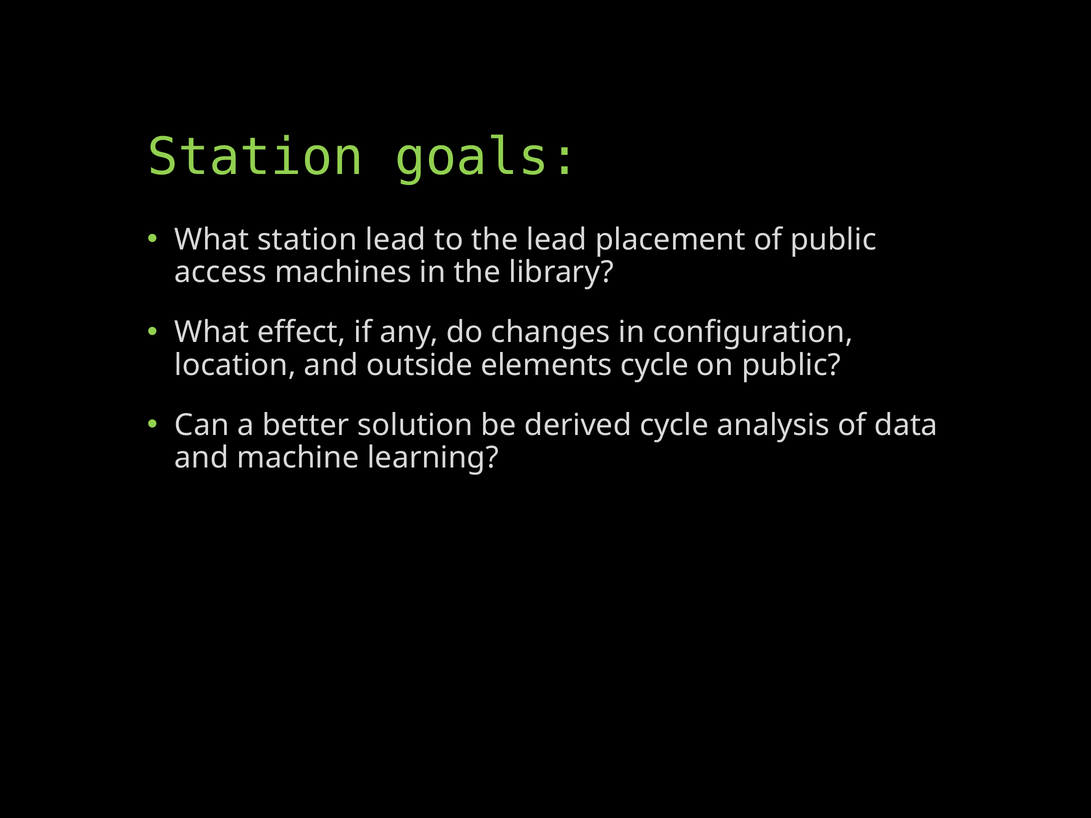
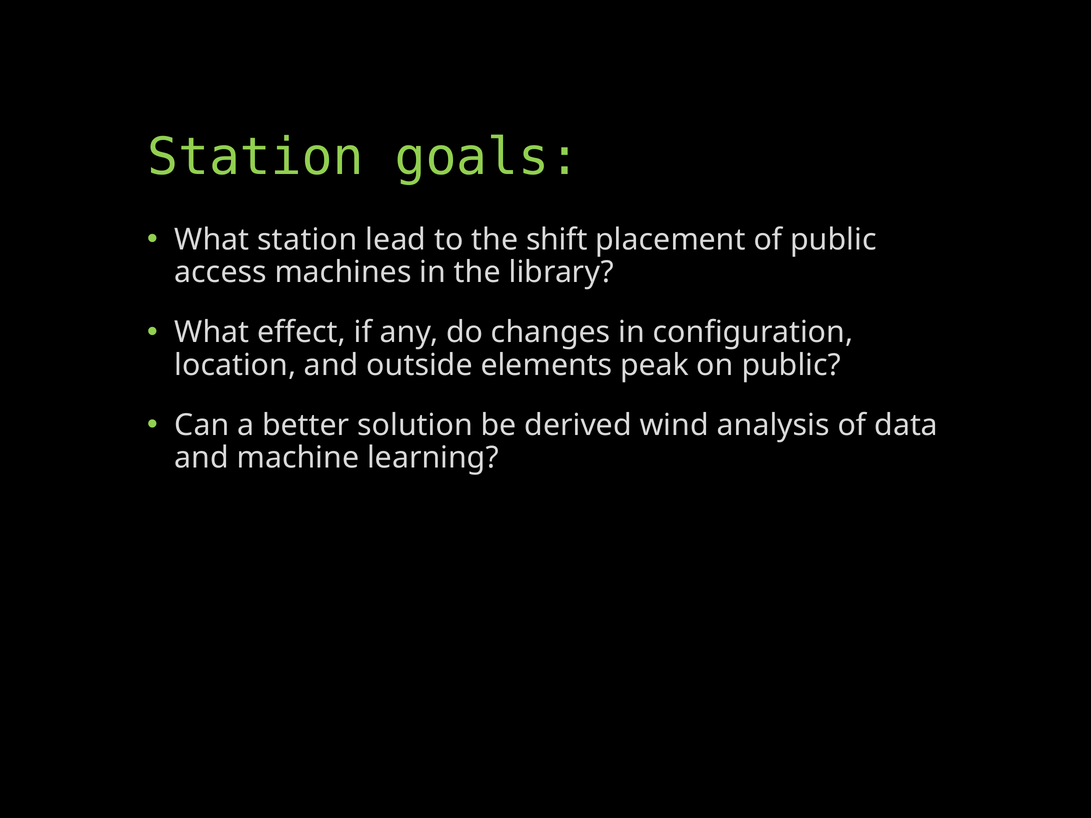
the lead: lead -> shift
elements cycle: cycle -> peak
derived cycle: cycle -> wind
